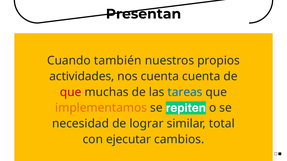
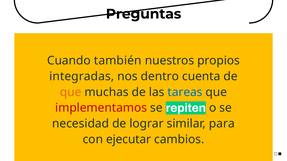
Presentan: Presentan -> Preguntas
actividades: actividades -> integradas
nos cuenta: cuenta -> dentro
que at (71, 92) colour: red -> orange
implementamos colour: orange -> red
total: total -> para
